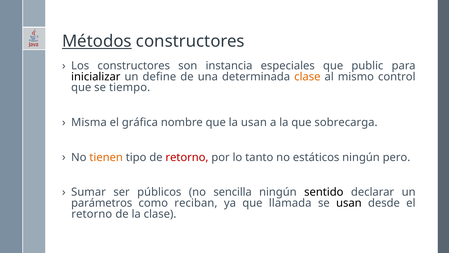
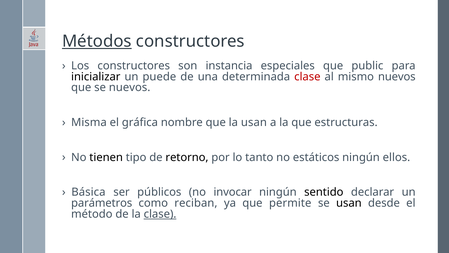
define: define -> puede
clase at (307, 77) colour: orange -> red
mismo control: control -> nuevos
se tiempo: tiempo -> nuevos
sobrecarga: sobrecarga -> estructuras
tienen colour: orange -> black
retorno at (187, 157) colour: red -> black
pero: pero -> ellos
Sumar: Sumar -> Básica
sencilla: sencilla -> invocar
llamada: llamada -> permite
retorno at (92, 214): retorno -> método
clase at (160, 214) underline: none -> present
